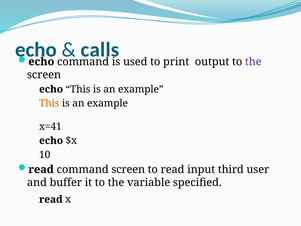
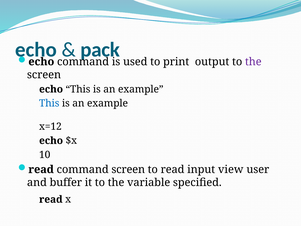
calls: calls -> pack
This at (49, 103) colour: orange -> blue
x=41: x=41 -> x=12
third: third -> view
